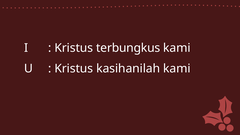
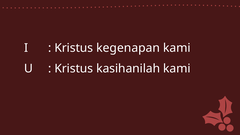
terbungkus: terbungkus -> kegenapan
